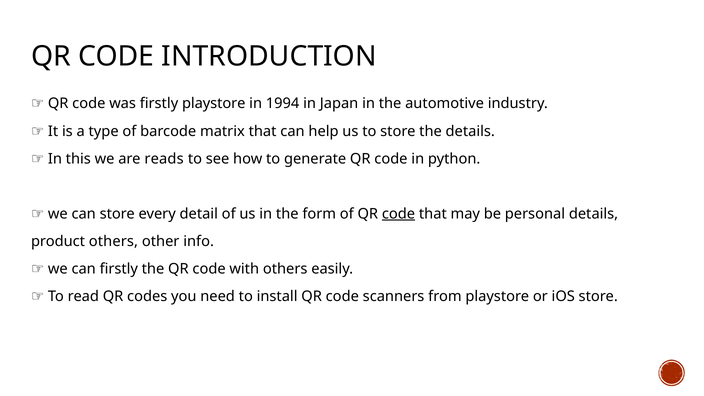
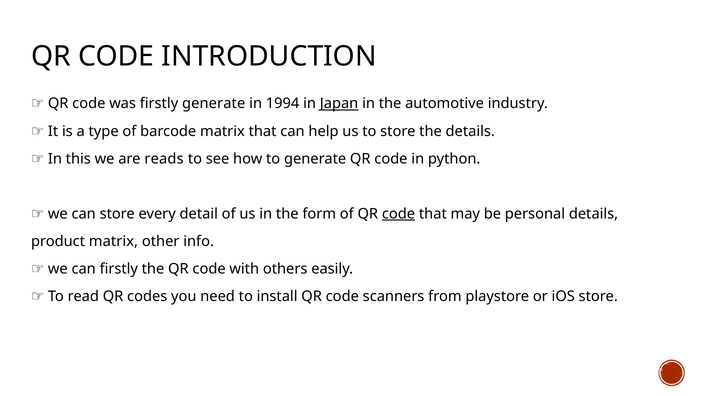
firstly playstore: playstore -> generate
Japan underline: none -> present
product others: others -> matrix
